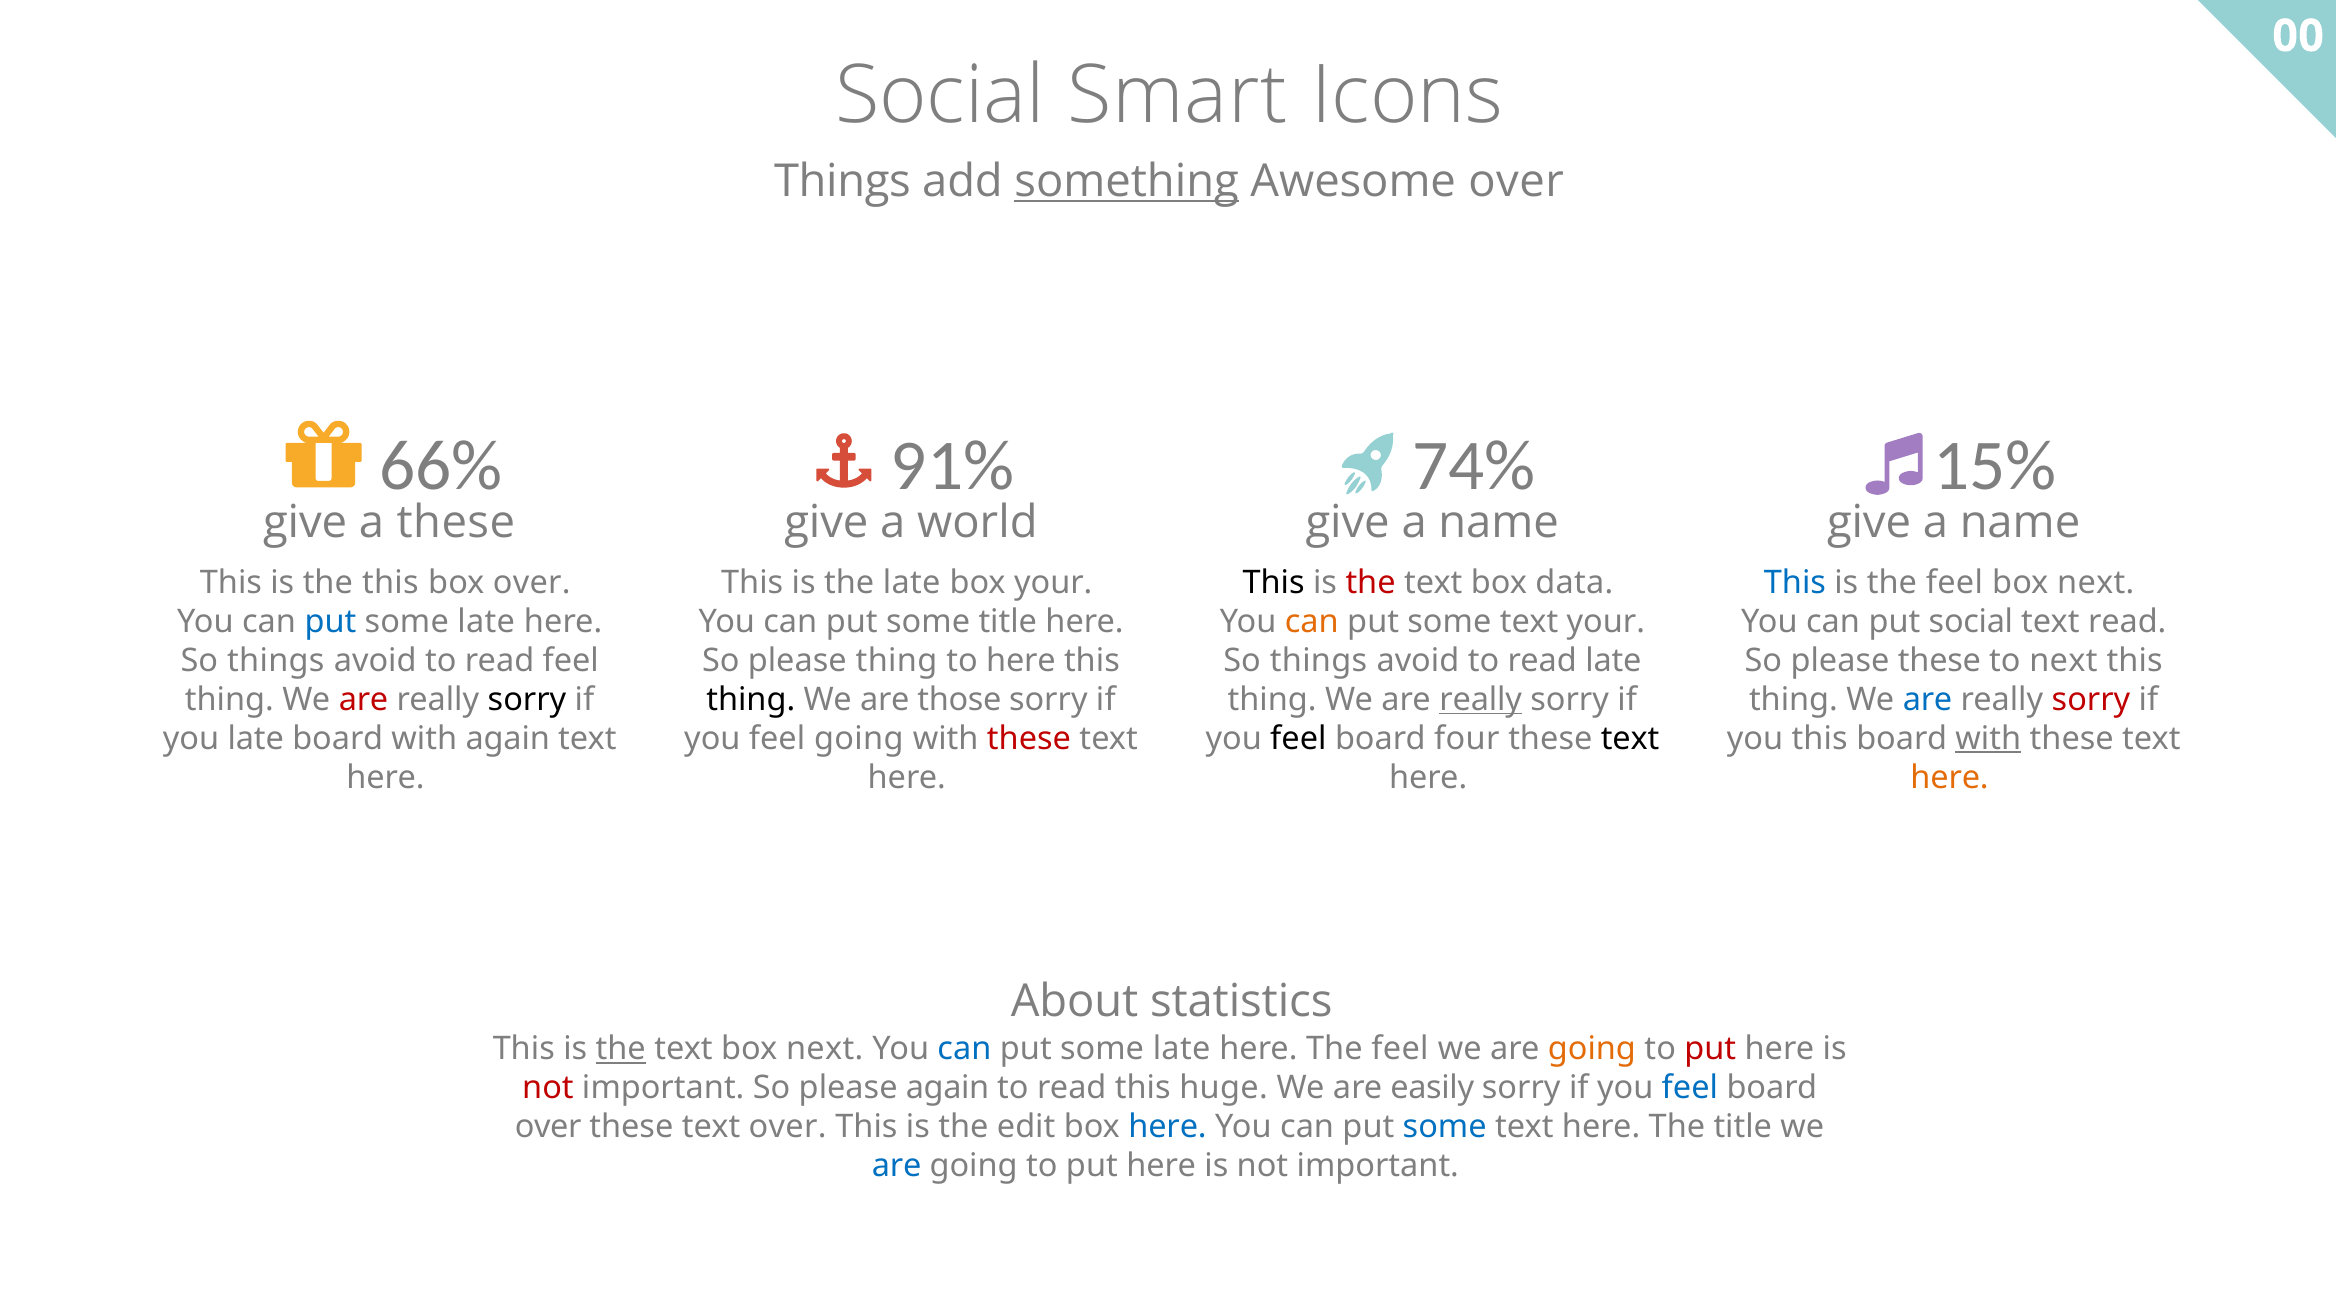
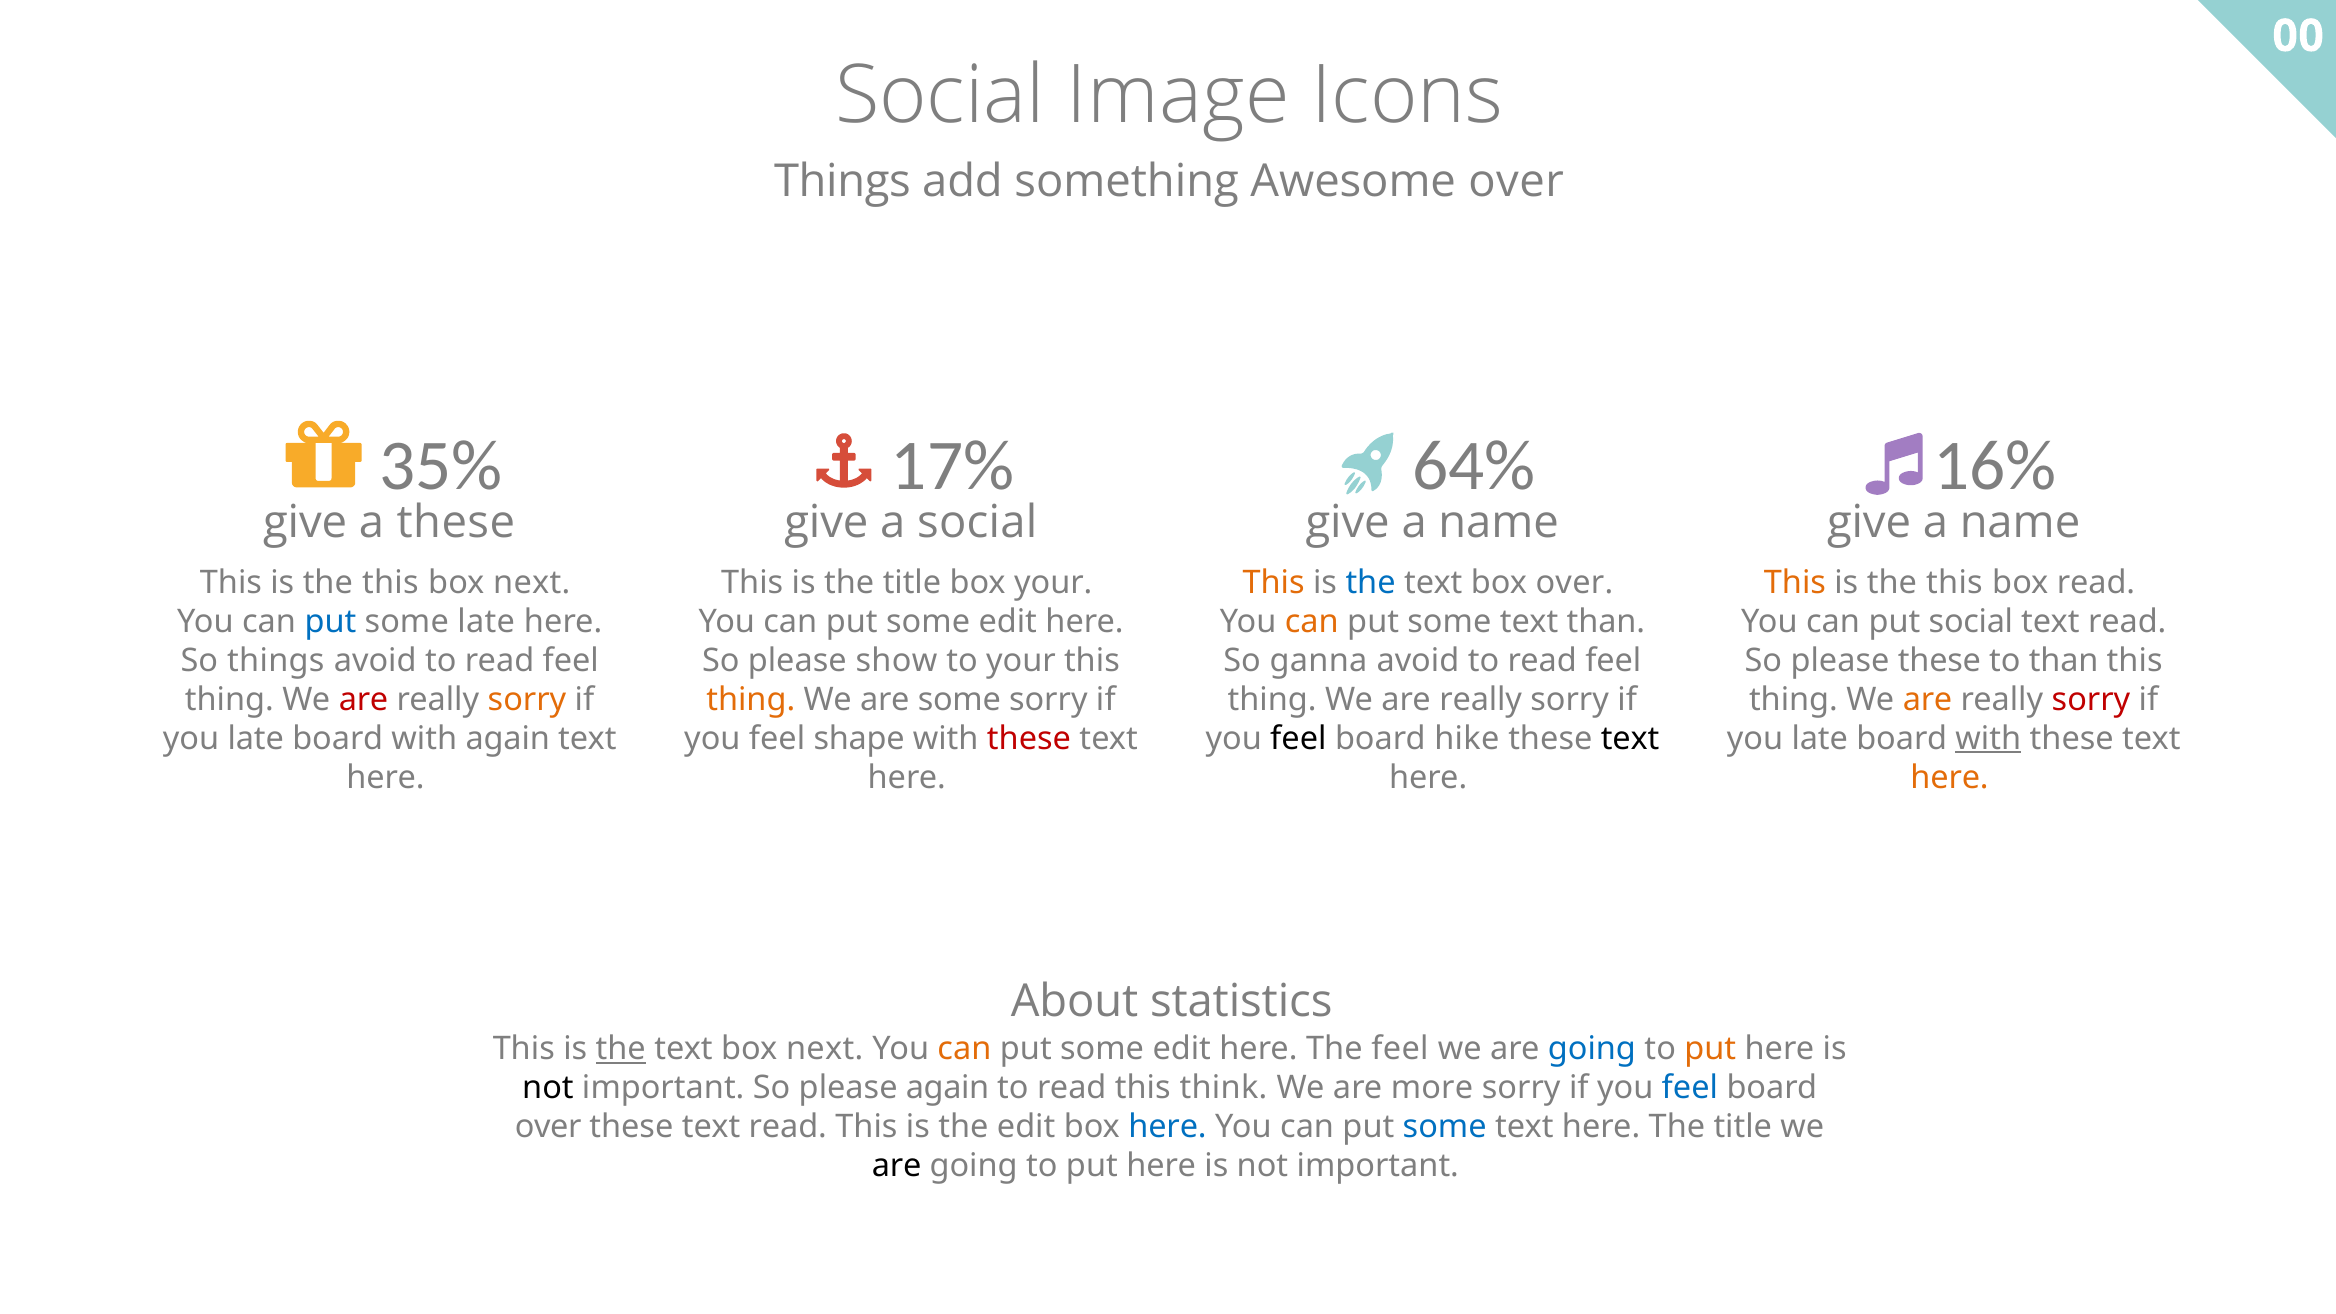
Smart: Smart -> Image
something underline: present -> none
66%: 66% -> 35%
91%: 91% -> 17%
74%: 74% -> 64%
15%: 15% -> 16%
a world: world -> social
over at (532, 583): over -> next
is the late: late -> title
This at (1274, 583) colour: black -> orange
the at (1371, 583) colour: red -> blue
box data: data -> over
This at (1795, 583) colour: blue -> orange
feel at (1954, 583): feel -> this
next at (2096, 583): next -> read
title at (1008, 622): title -> edit
text your: your -> than
please thing: thing -> show
to here: here -> your
things at (1319, 661): things -> ganna
late at (1613, 661): late -> feel
to next: next -> than
sorry at (527, 700) colour: black -> orange
thing at (751, 700) colour: black -> orange
are those: those -> some
really at (1481, 700) underline: present -> none
are at (1928, 700) colour: blue -> orange
feel going: going -> shape
four: four -> hike
this at (1820, 739): this -> late
can at (964, 1049) colour: blue -> orange
late at (1182, 1049): late -> edit
going at (1592, 1049) colour: orange -> blue
put at (1710, 1049) colour: red -> orange
not at (548, 1088) colour: red -> black
huge: huge -> think
easily: easily -> more
these text over: over -> read
are at (897, 1166) colour: blue -> black
